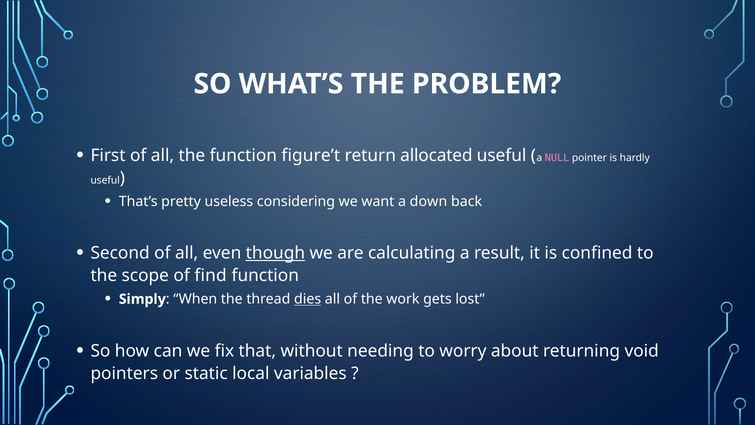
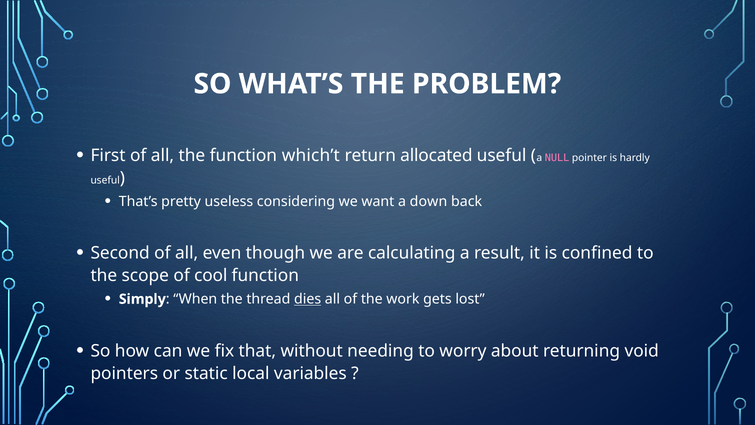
figure’t: figure’t -> which’t
though underline: present -> none
find: find -> cool
